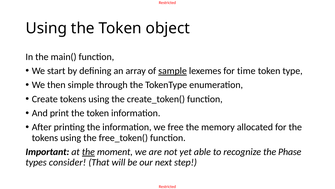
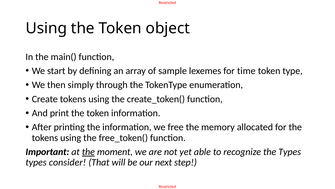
sample underline: present -> none
simple: simple -> simply
the Phase: Phase -> Types
